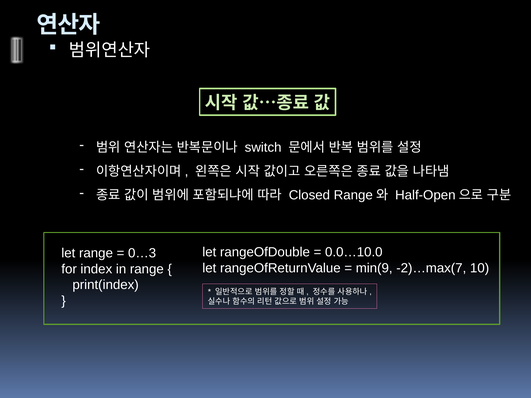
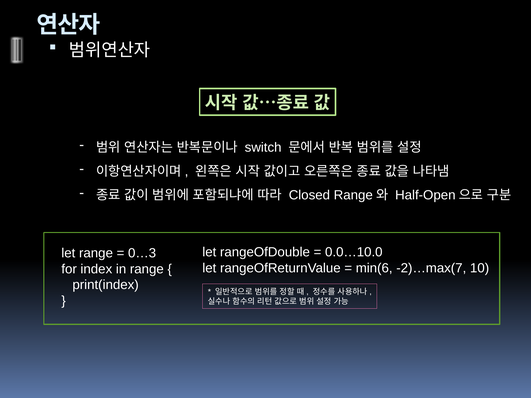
min(9: min(9 -> min(6
